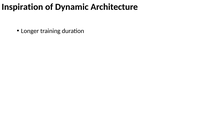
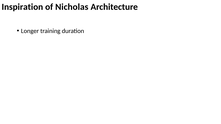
Dynamic: Dynamic -> Nicholas
